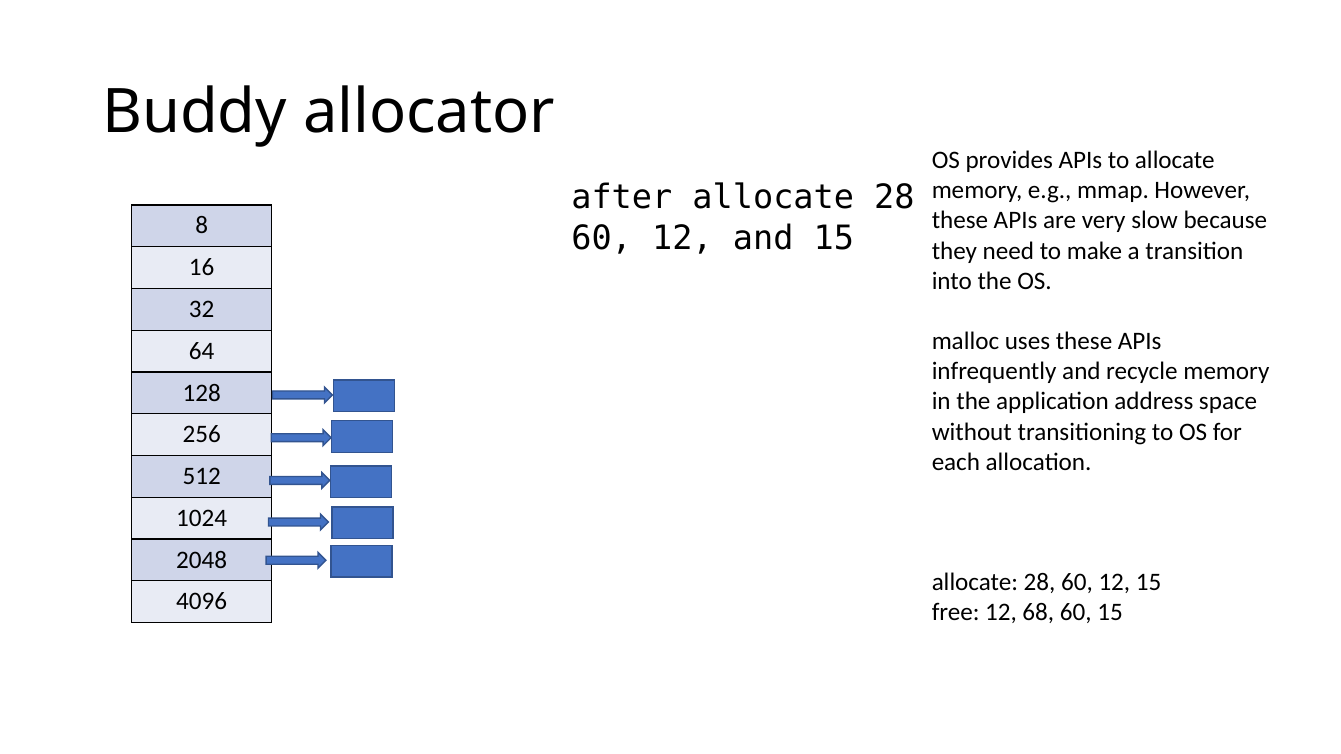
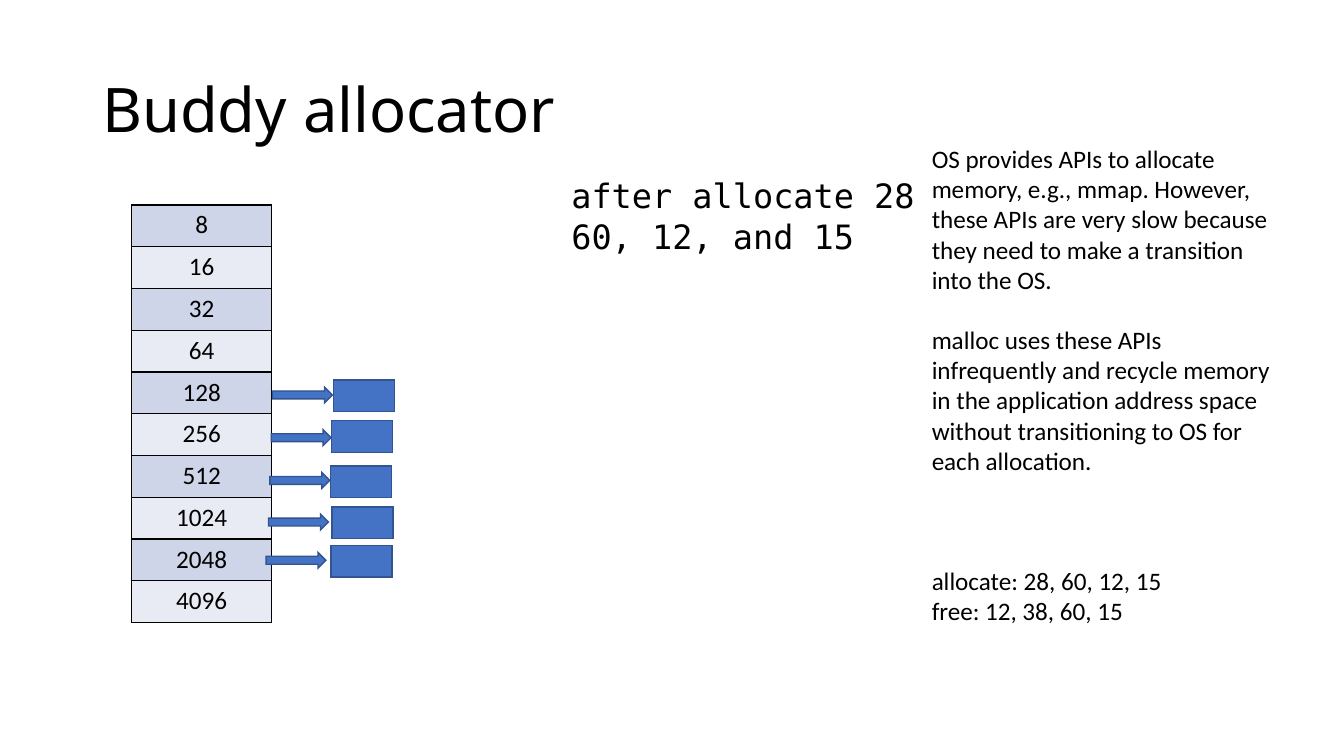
68: 68 -> 38
